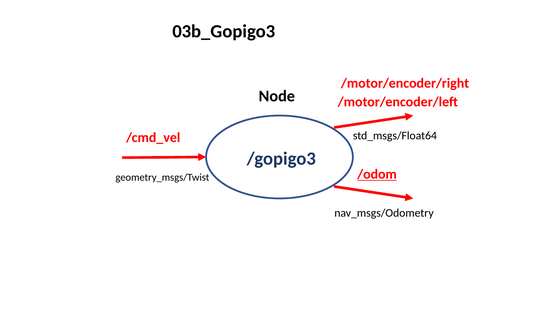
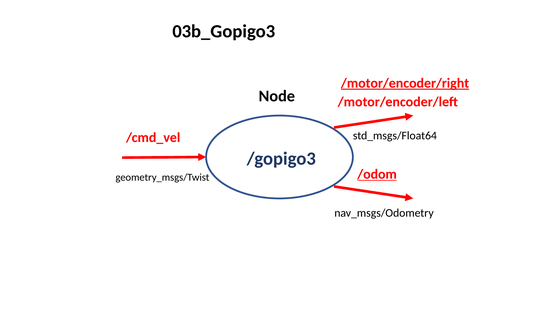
/motor/encoder/right underline: none -> present
